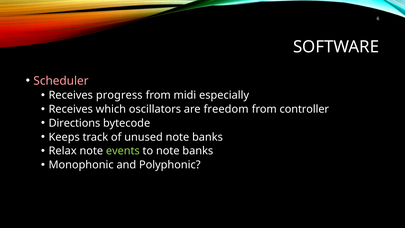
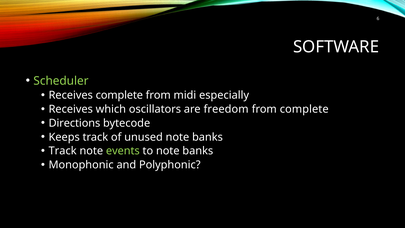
Scheduler colour: pink -> light green
Receives progress: progress -> complete
from controller: controller -> complete
Relax at (63, 151): Relax -> Track
